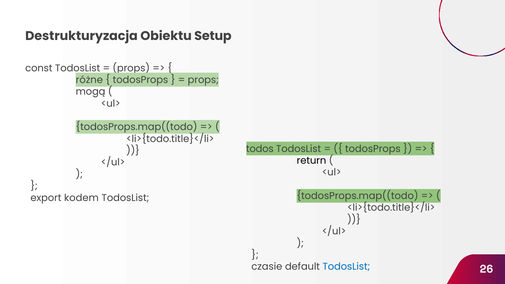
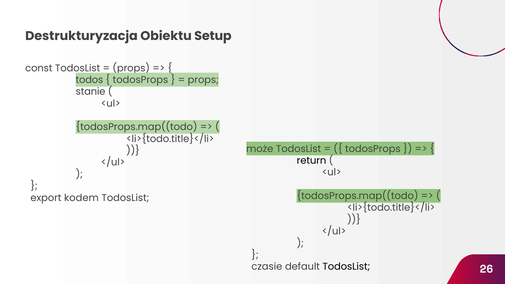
różne: różne -> todos
mogą: mogą -> stanie
todos: todos -> może
TodosList at (346, 267) colour: blue -> black
